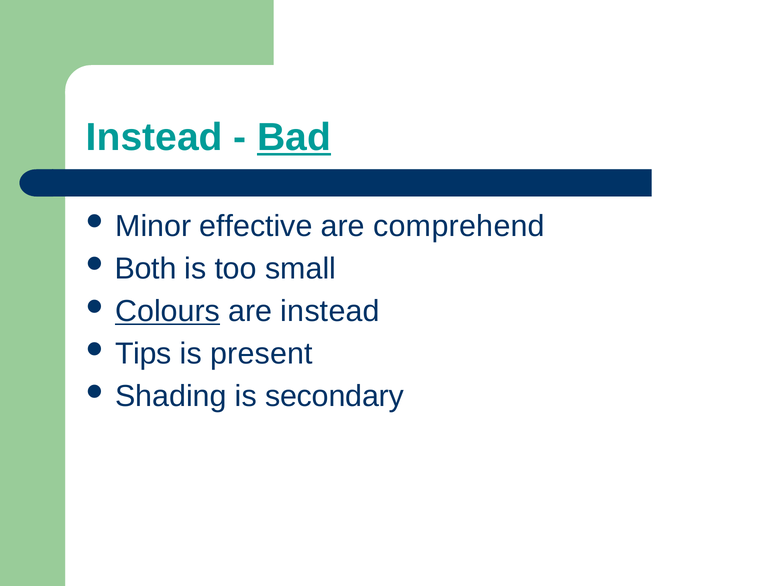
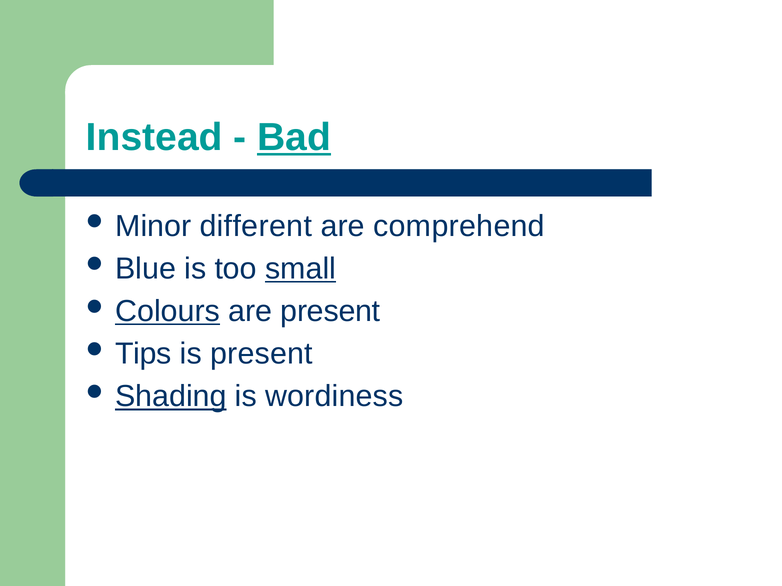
effective: effective -> different
Both: Both -> Blue
small underline: none -> present
are instead: instead -> present
Shading underline: none -> present
secondary: secondary -> wordiness
